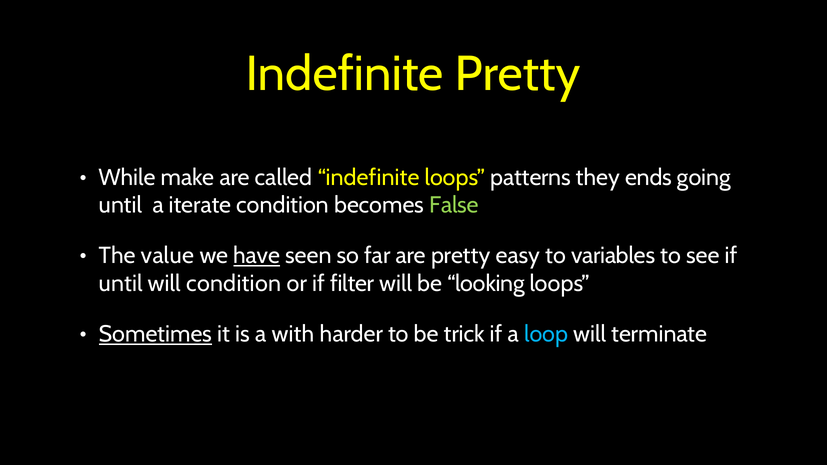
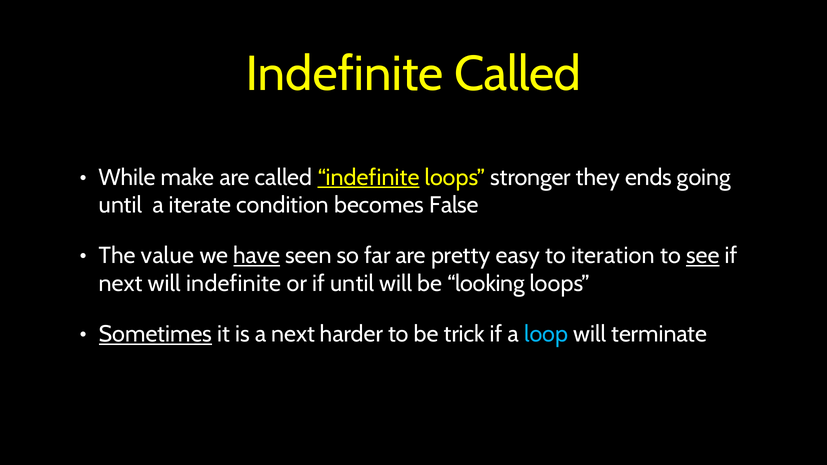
Indefinite Pretty: Pretty -> Called
indefinite at (369, 177) underline: none -> present
patterns: patterns -> stronger
False colour: light green -> white
variables: variables -> iteration
see underline: none -> present
until at (121, 284): until -> next
will condition: condition -> indefinite
if filter: filter -> until
a with: with -> next
